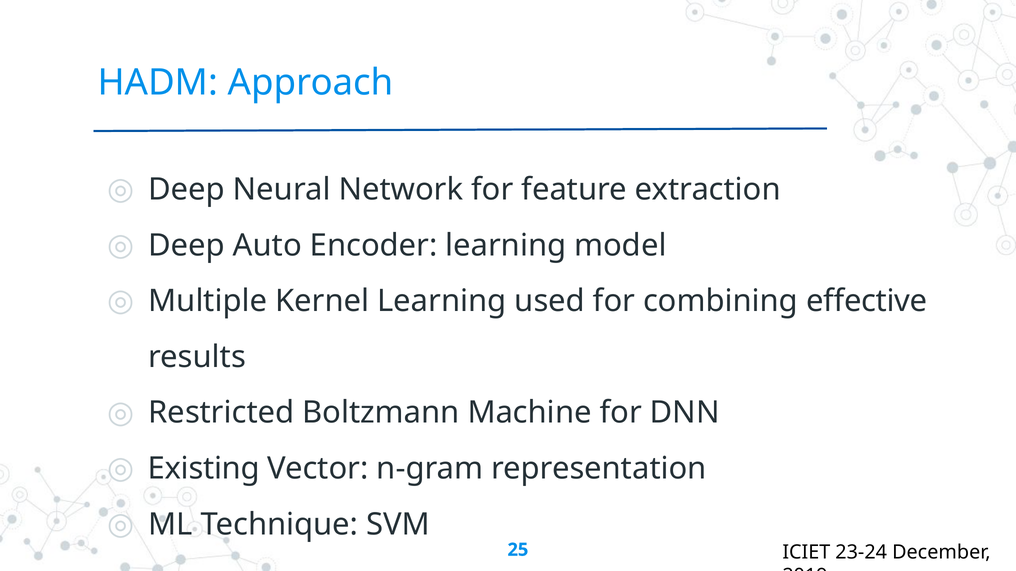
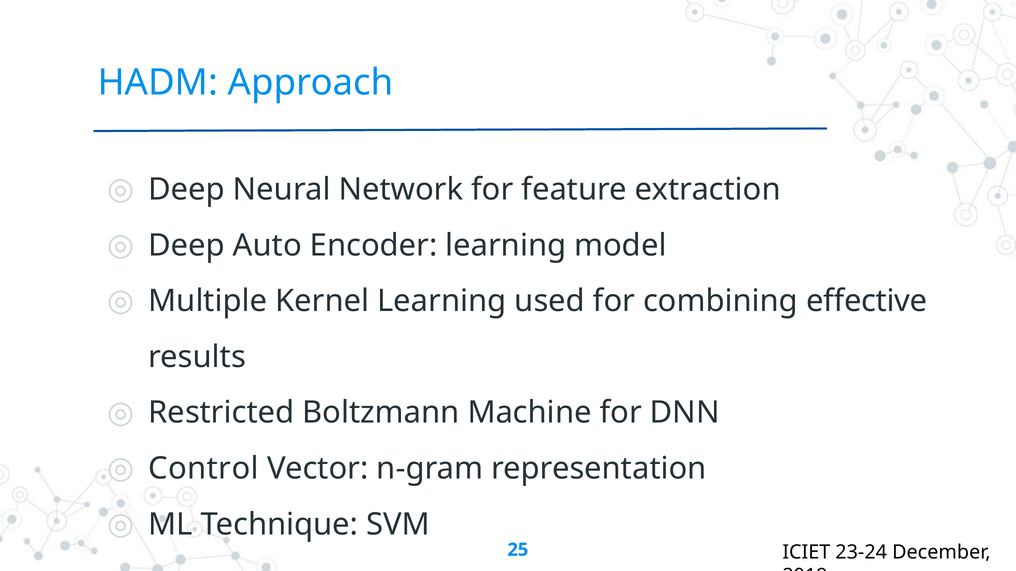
Existing: Existing -> Control
